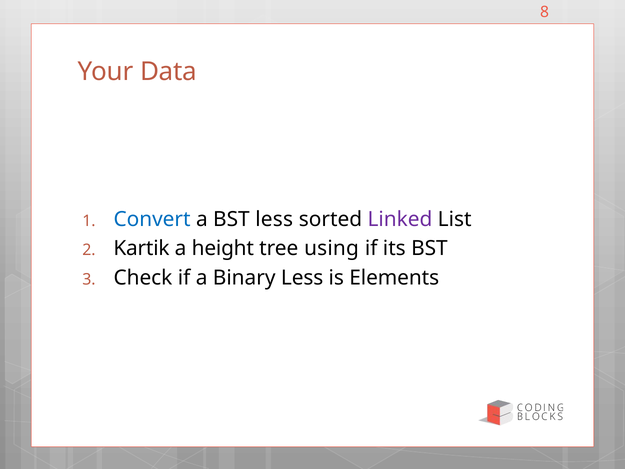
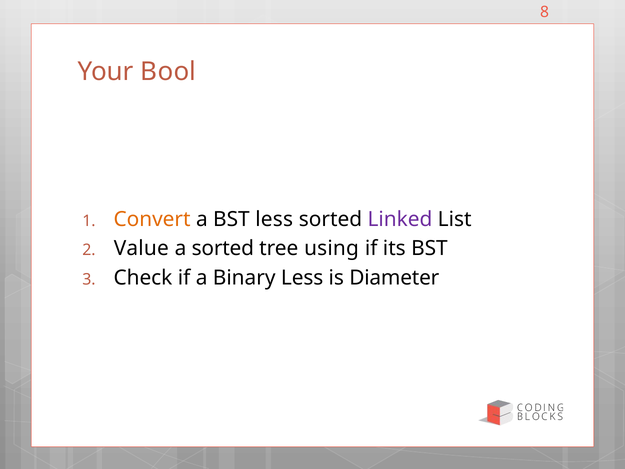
Data: Data -> Bool
Convert colour: blue -> orange
Kartik: Kartik -> Value
a height: height -> sorted
Elements: Elements -> Diameter
